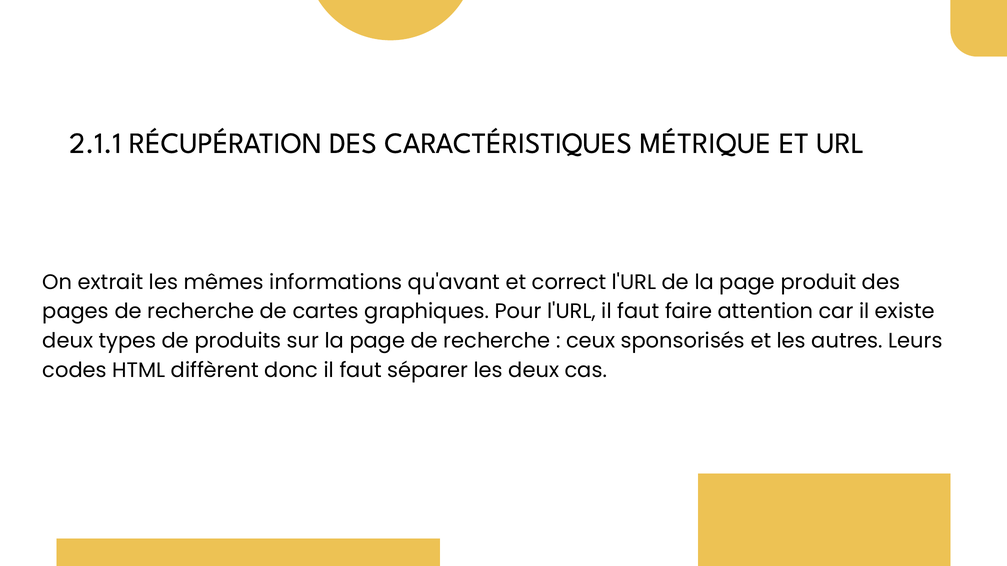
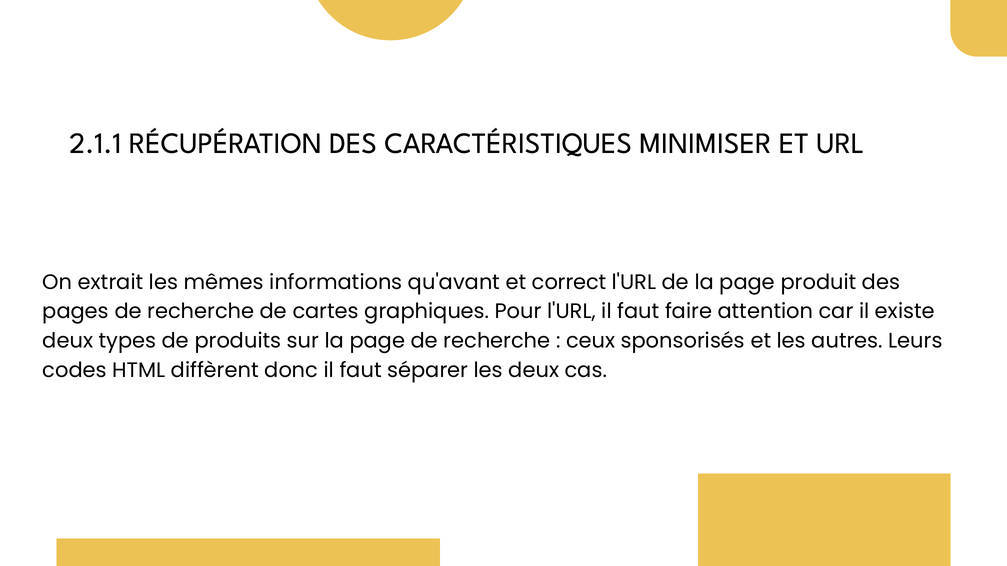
MÉTRIQUE: MÉTRIQUE -> MINIMISER
